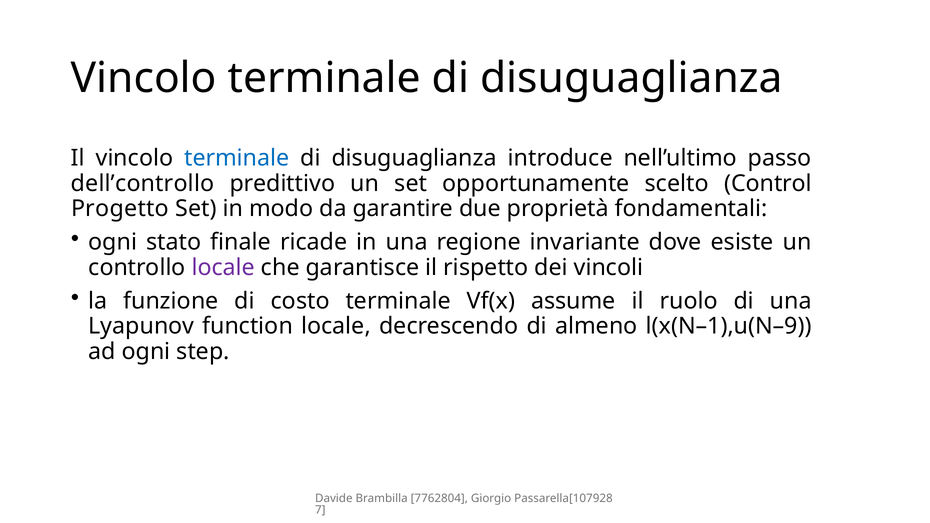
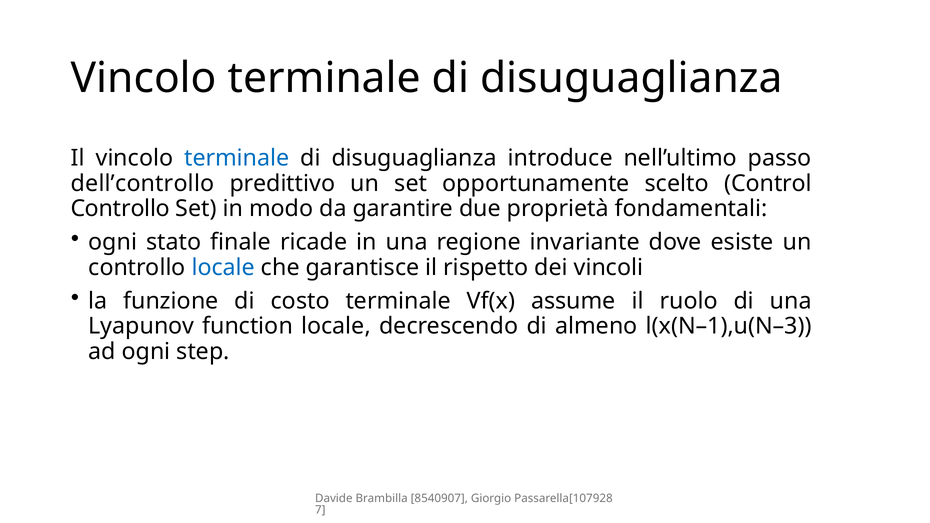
Progetto at (120, 209): Progetto -> Controllo
locale at (223, 267) colour: purple -> blue
l(x(N–1),u(N–9: l(x(N–1),u(N–9 -> l(x(N–1),u(N–3
7762804: 7762804 -> 8540907
